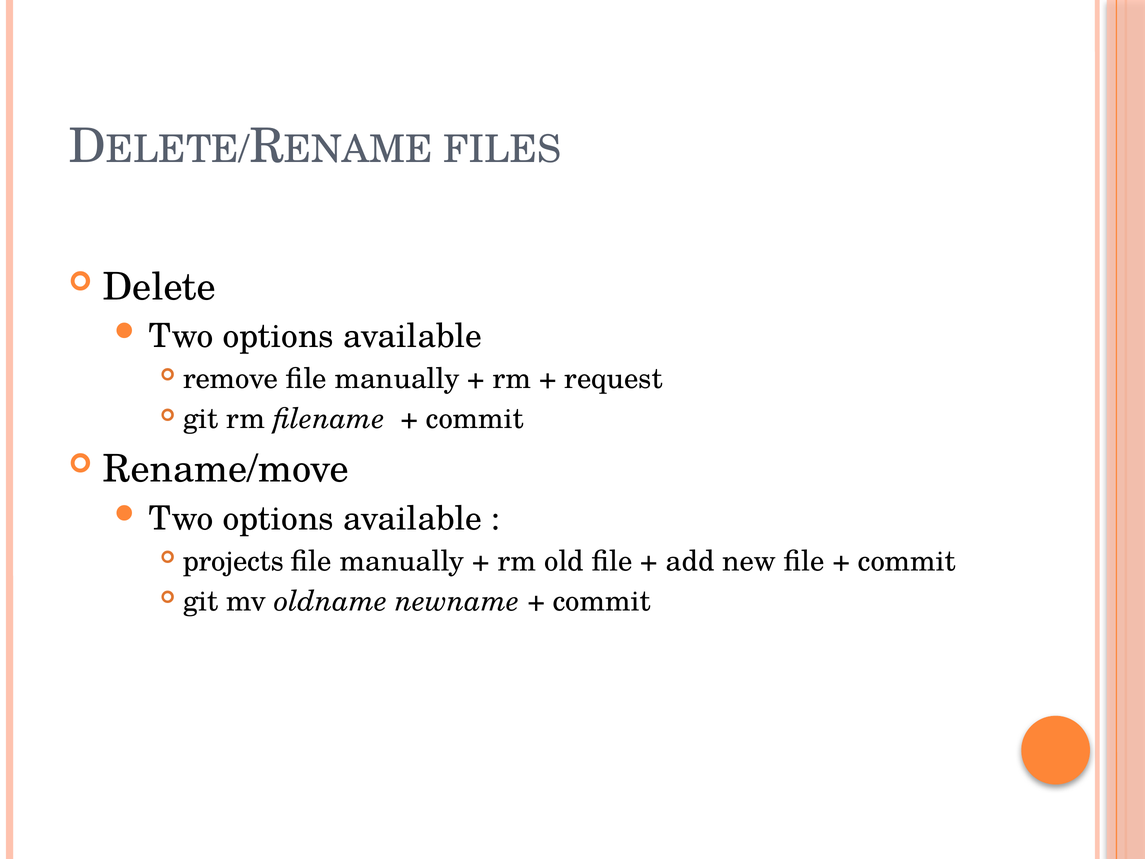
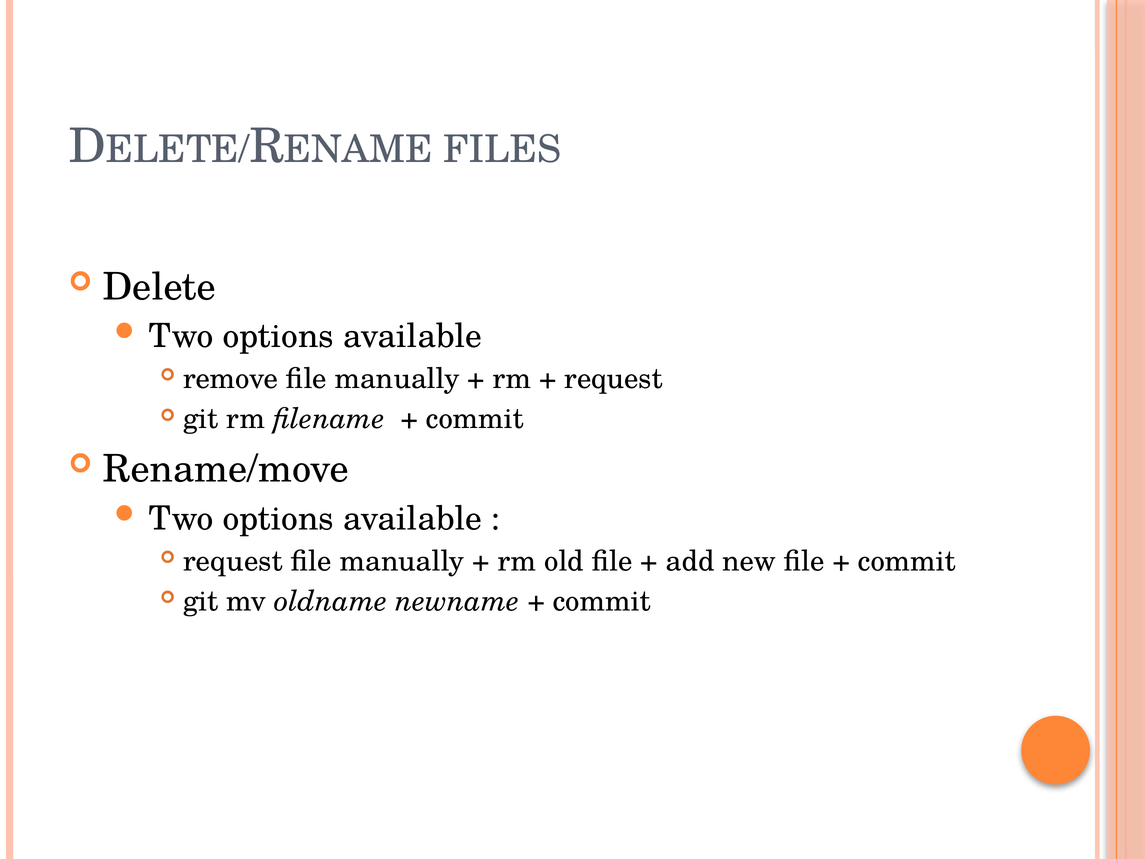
projects at (233, 561): projects -> request
